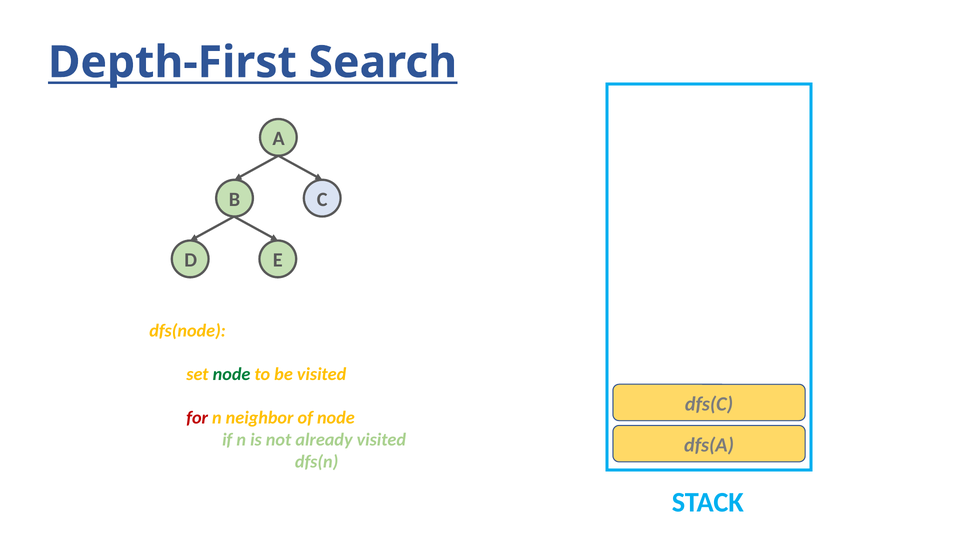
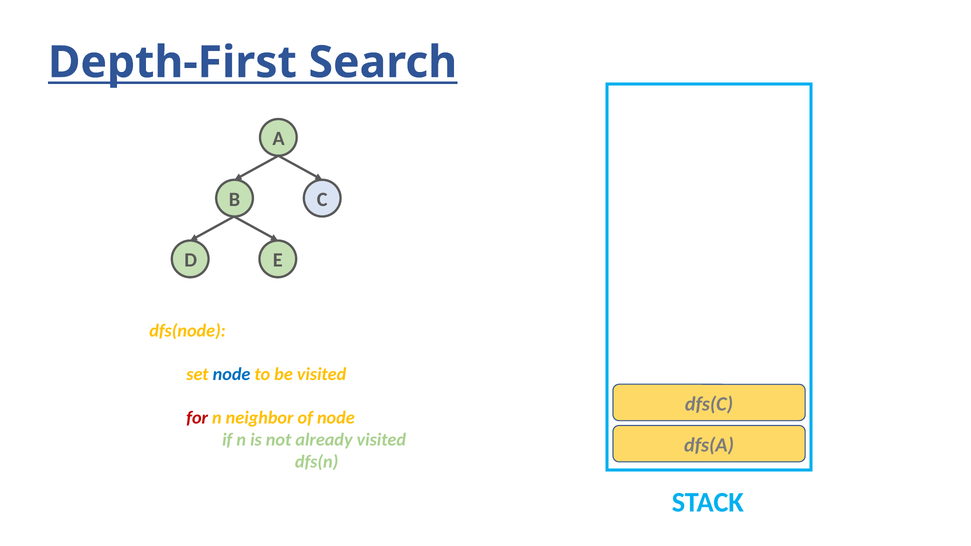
node at (232, 374) colour: green -> blue
